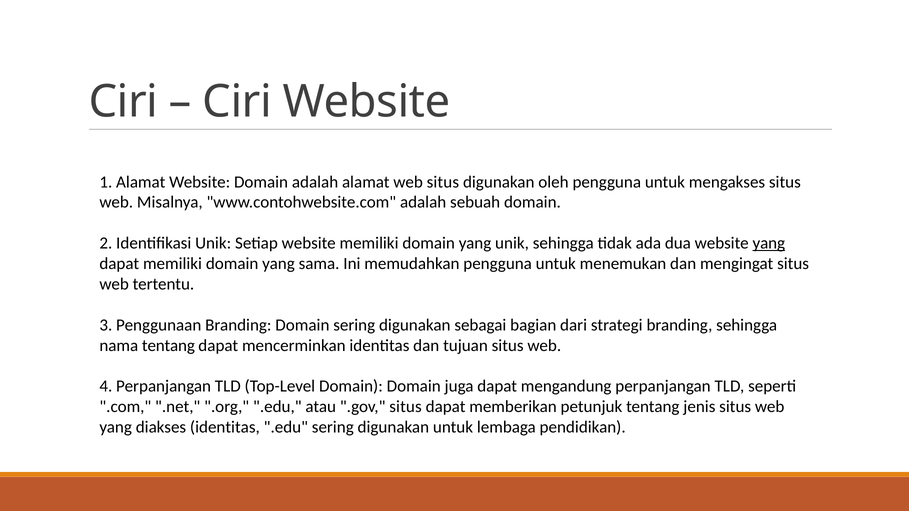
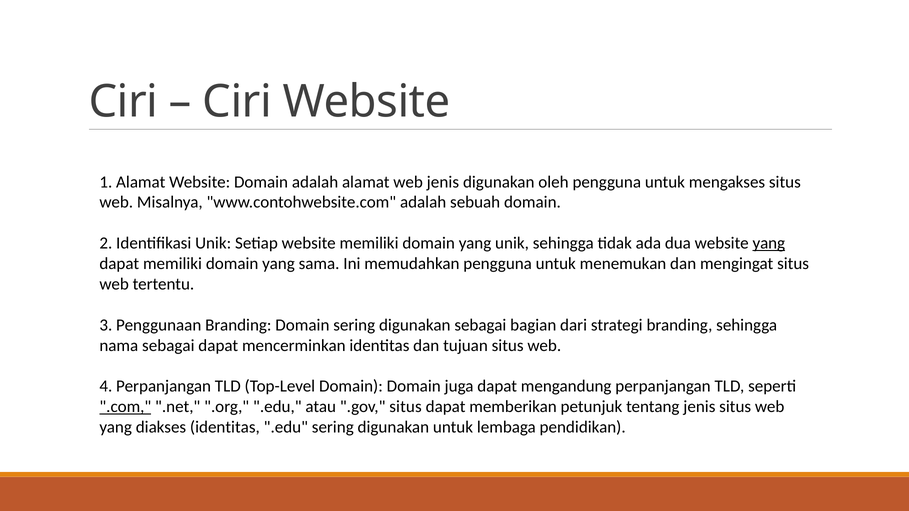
web situs: situs -> jenis
nama tentang: tentang -> sebagai
.com underline: none -> present
